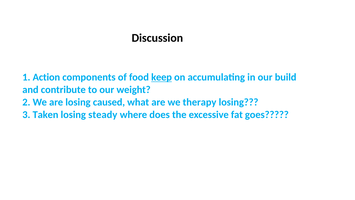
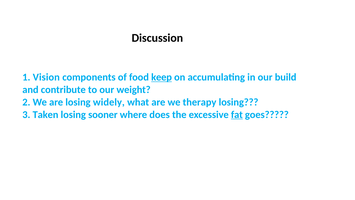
Action: Action -> Vision
caused: caused -> widely
steady: steady -> sooner
fat underline: none -> present
